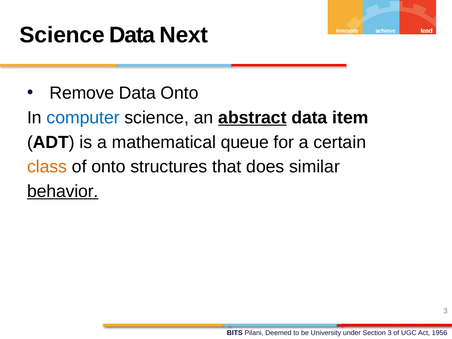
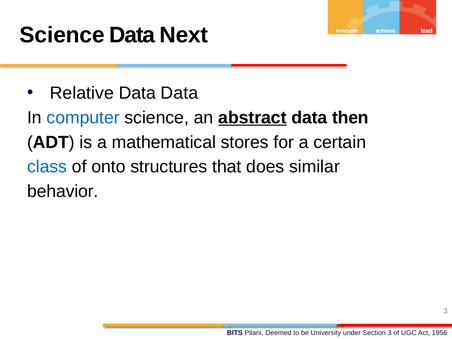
Remove: Remove -> Relative
Data Onto: Onto -> Data
item: item -> then
queue: queue -> stores
class colour: orange -> blue
behavior underline: present -> none
